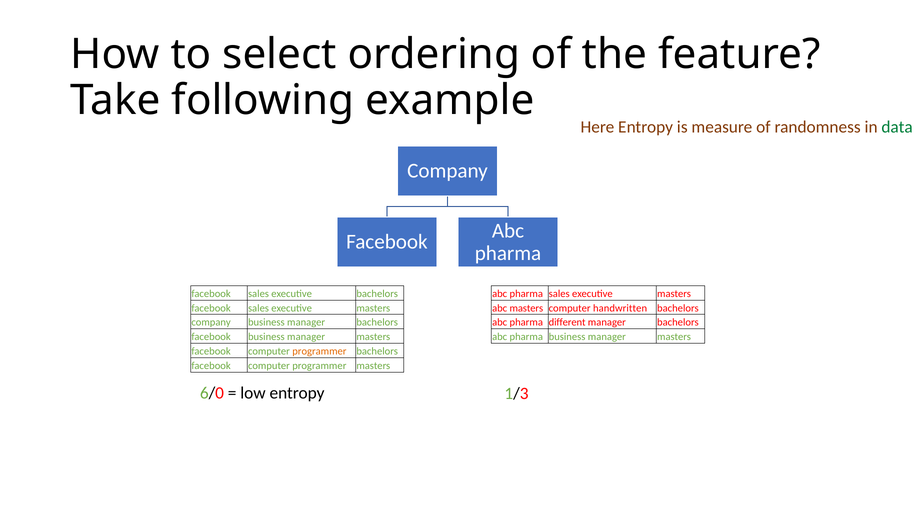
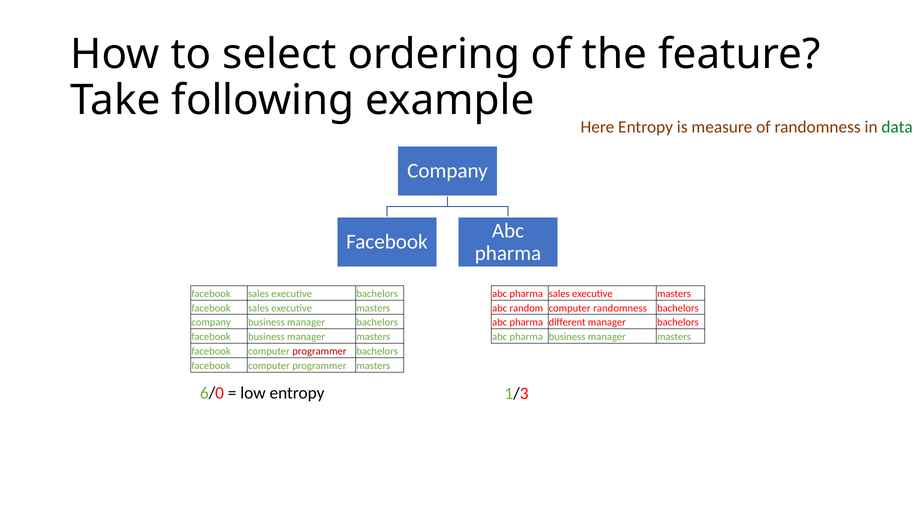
abc masters: masters -> random
computer handwritten: handwritten -> randomness
programmer at (319, 352) colour: orange -> red
